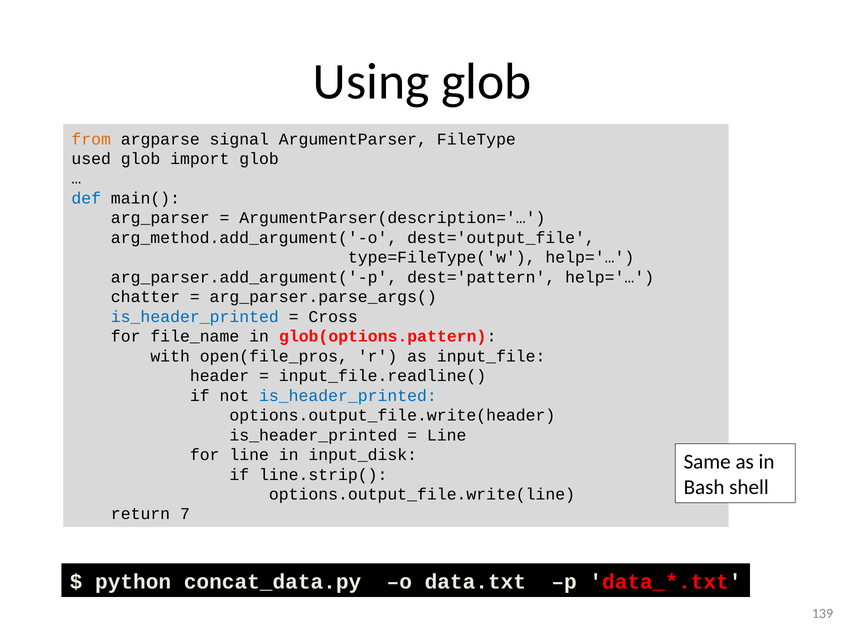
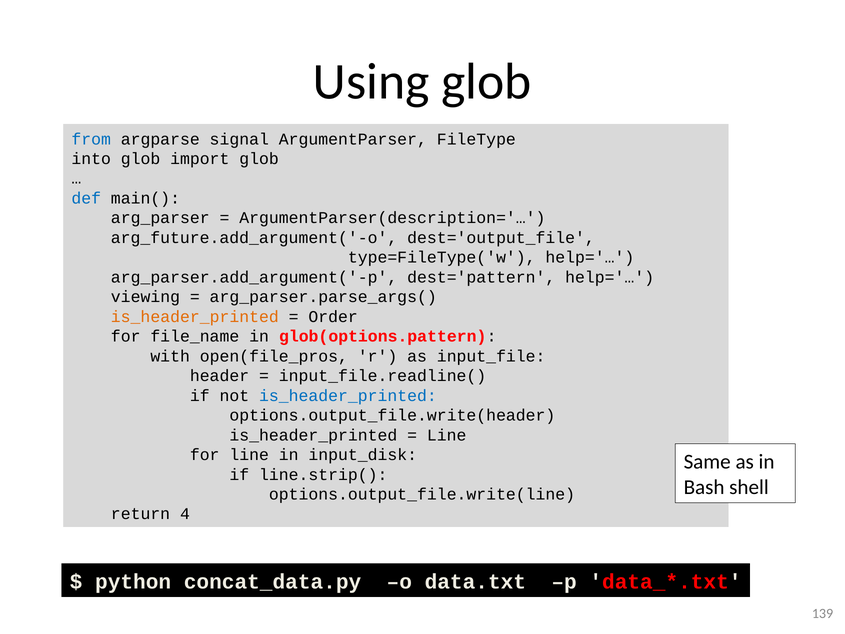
from colour: orange -> blue
used: used -> into
arg_method.add_argument('-o: arg_method.add_argument('-o -> arg_future.add_argument('-o
chatter: chatter -> viewing
is_header_printed at (195, 317) colour: blue -> orange
Cross: Cross -> Order
7: 7 -> 4
